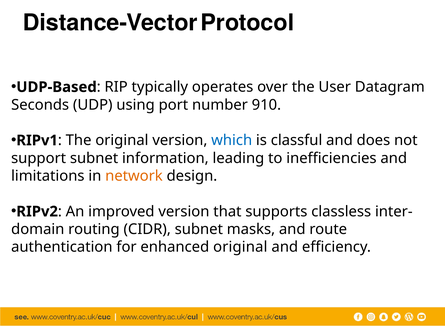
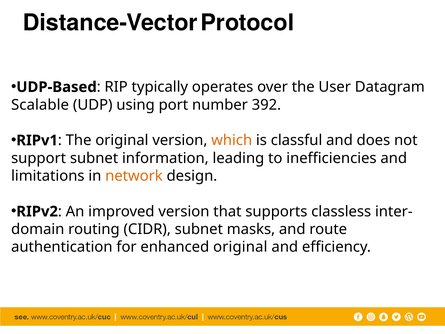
Seconds: Seconds -> Scalable
910: 910 -> 392
which colour: blue -> orange
